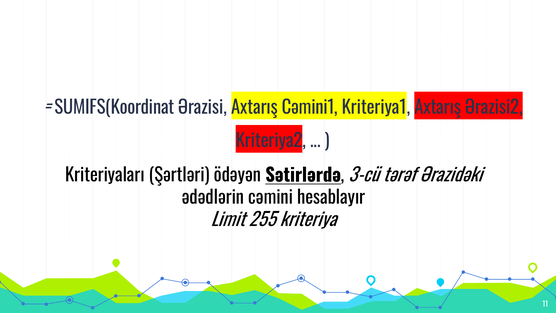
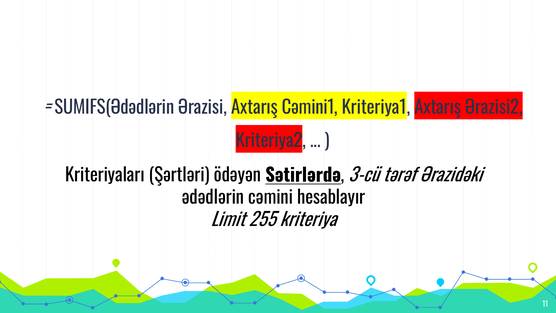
SUMIFS(Koordinat: SUMIFS(Koordinat -> SUMIFS(Ədədlərin
